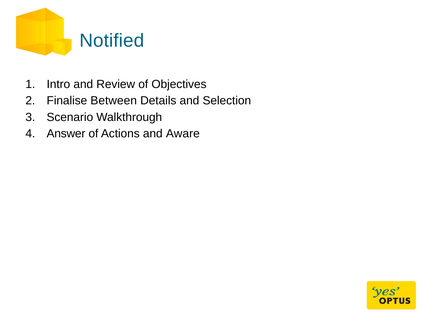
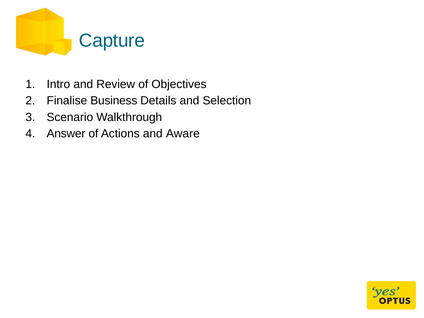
Notified: Notified -> Capture
Between: Between -> Business
